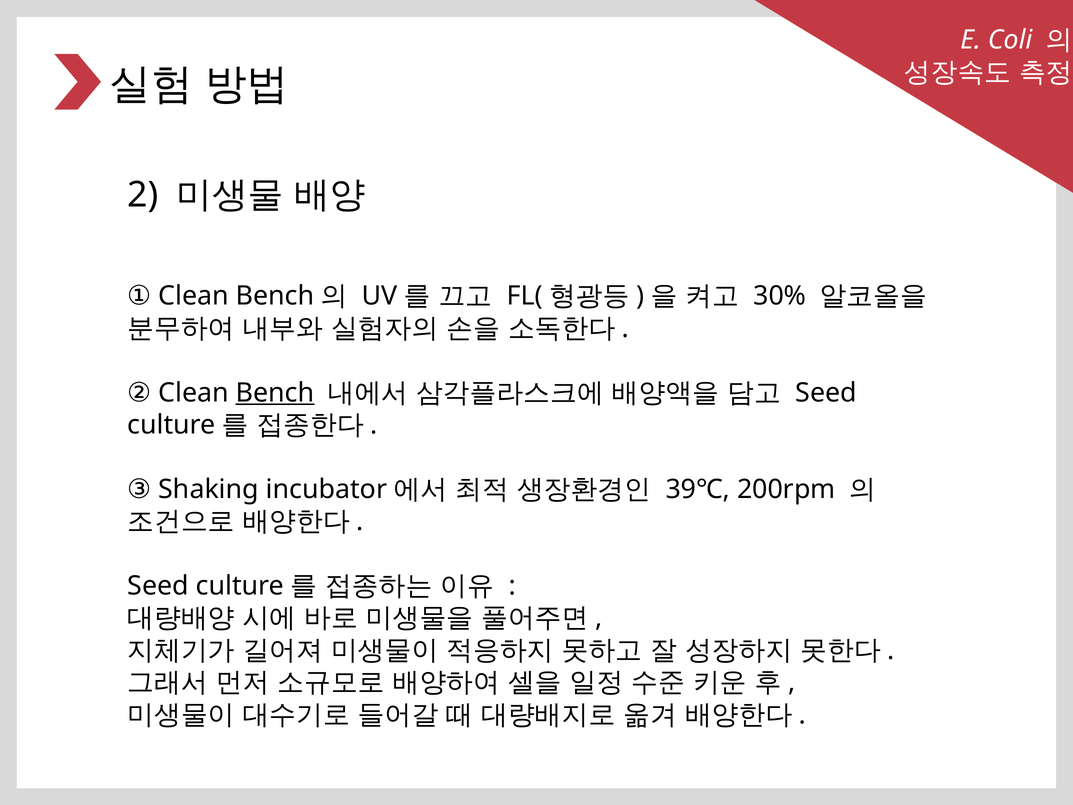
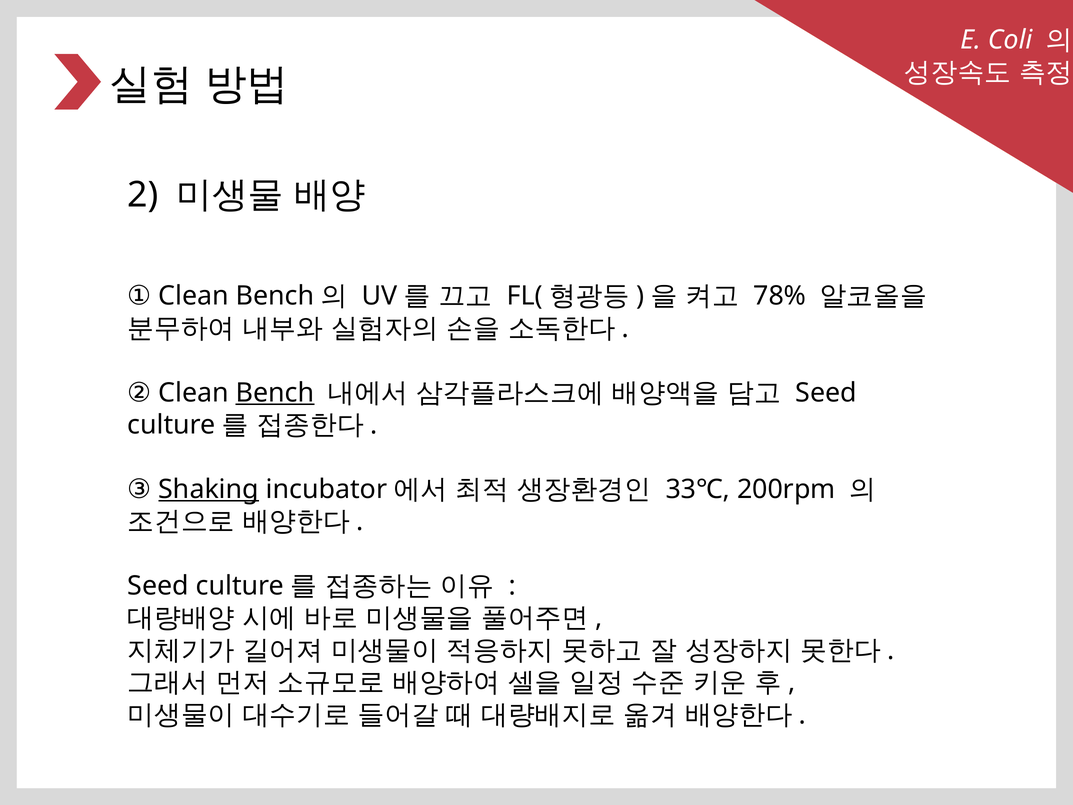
30%: 30% -> 78%
Shaking underline: none -> present
39℃: 39℃ -> 33℃
